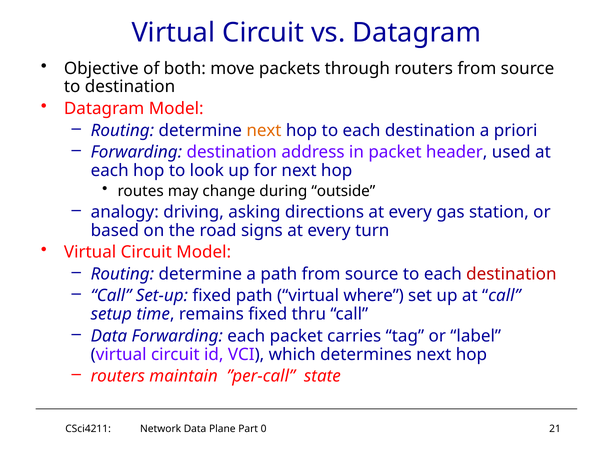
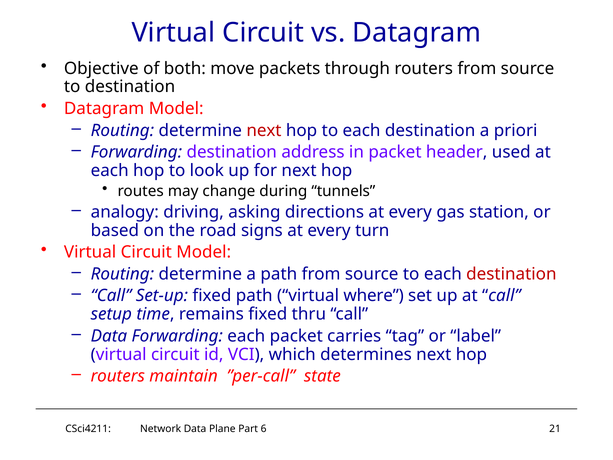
next at (264, 130) colour: orange -> red
outside: outside -> tunnels
0: 0 -> 6
